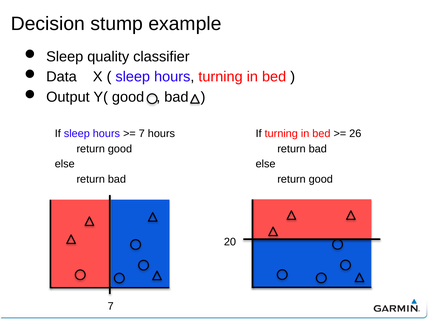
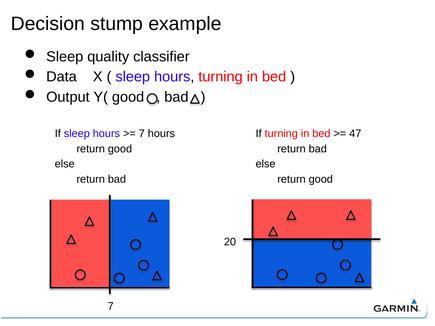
26: 26 -> 47
